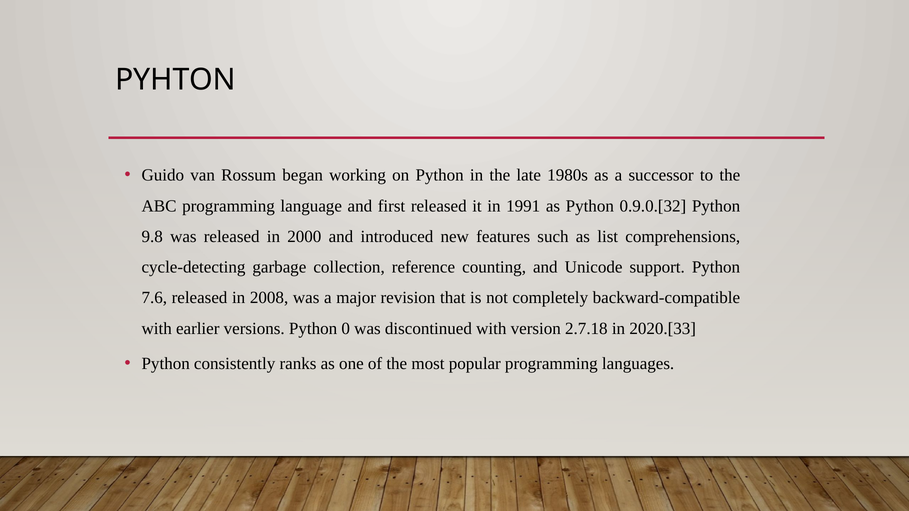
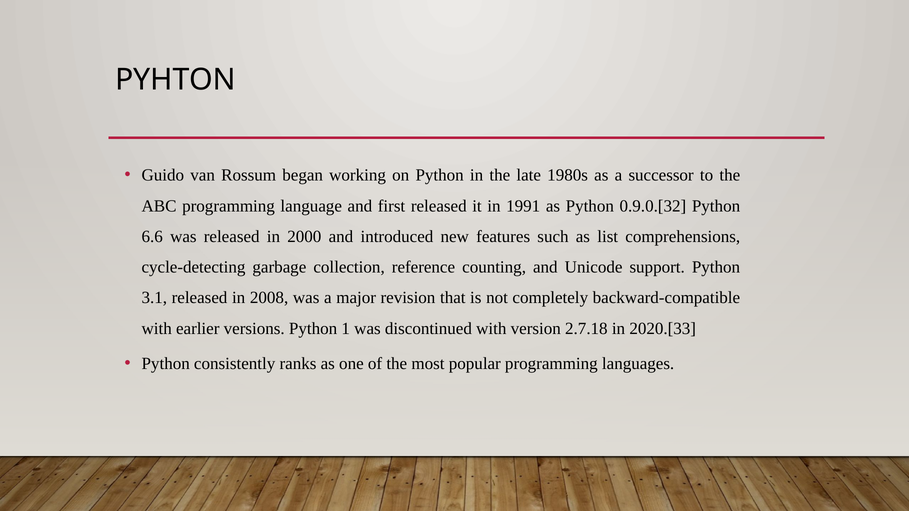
9.8: 9.8 -> 6.6
7.6: 7.6 -> 3.1
0: 0 -> 1
